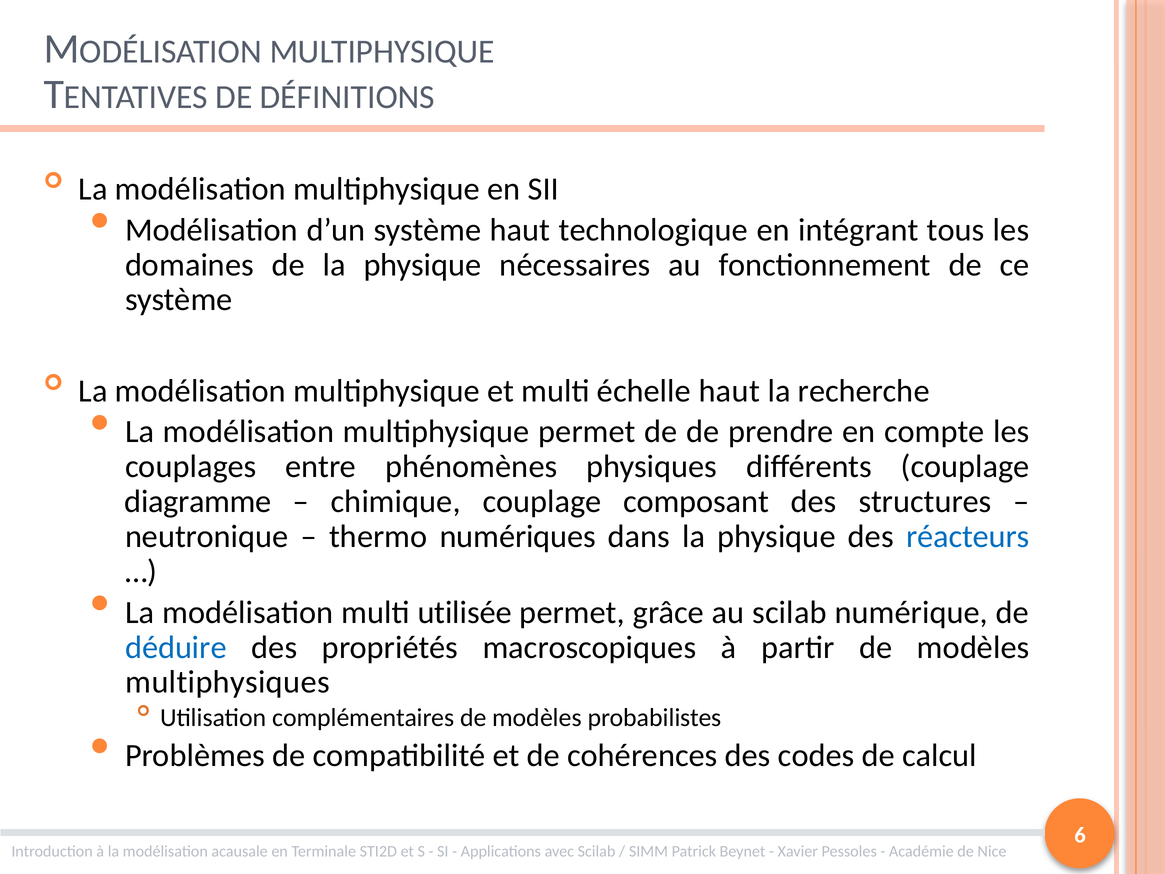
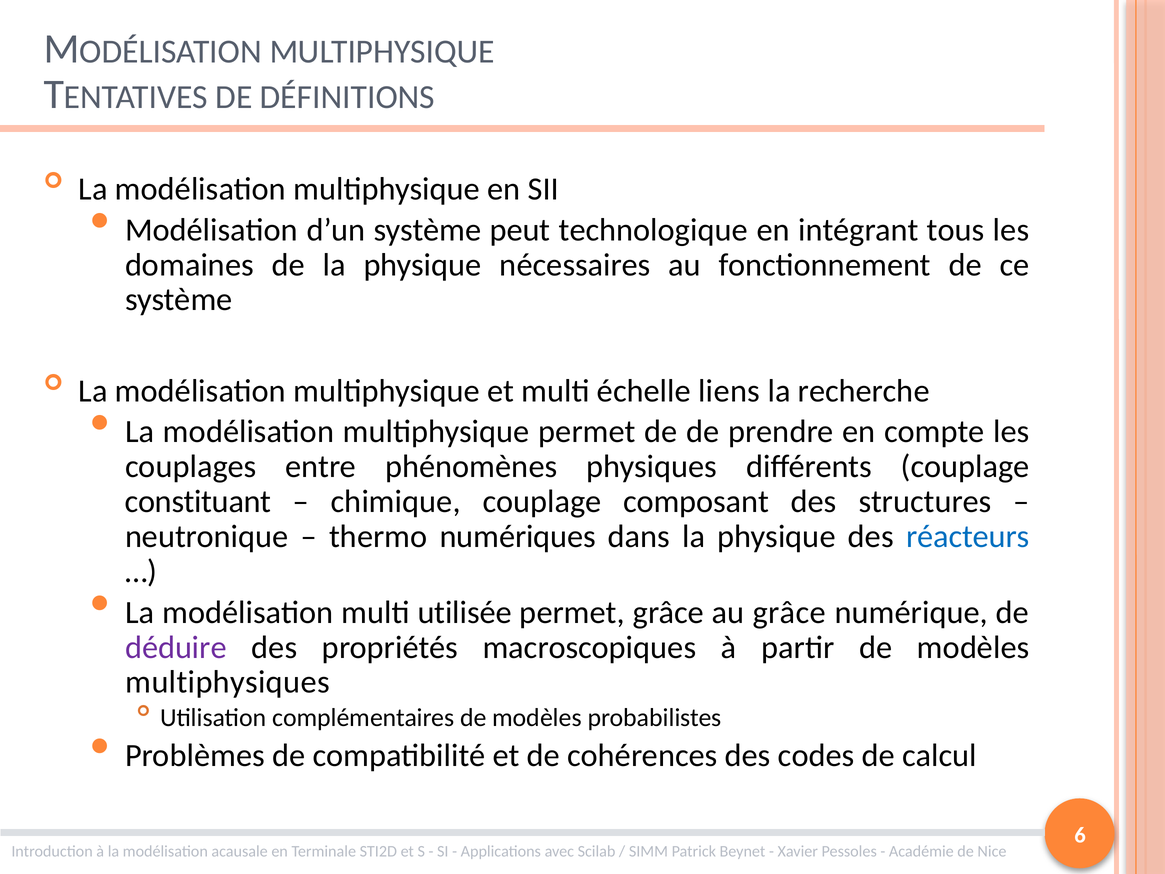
système haut: haut -> peut
échelle haut: haut -> liens
diagramme: diagramme -> constituant
au scilab: scilab -> grâce
déduire colour: blue -> purple
